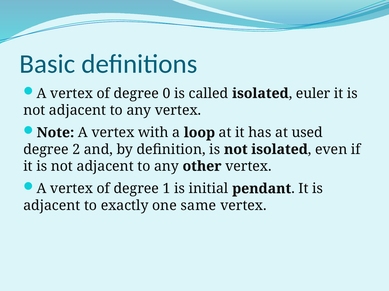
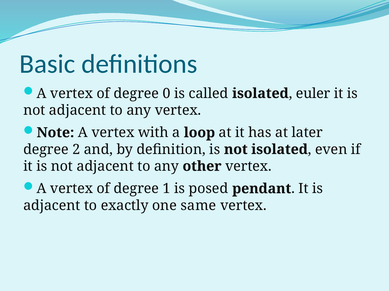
used: used -> later
initial: initial -> posed
